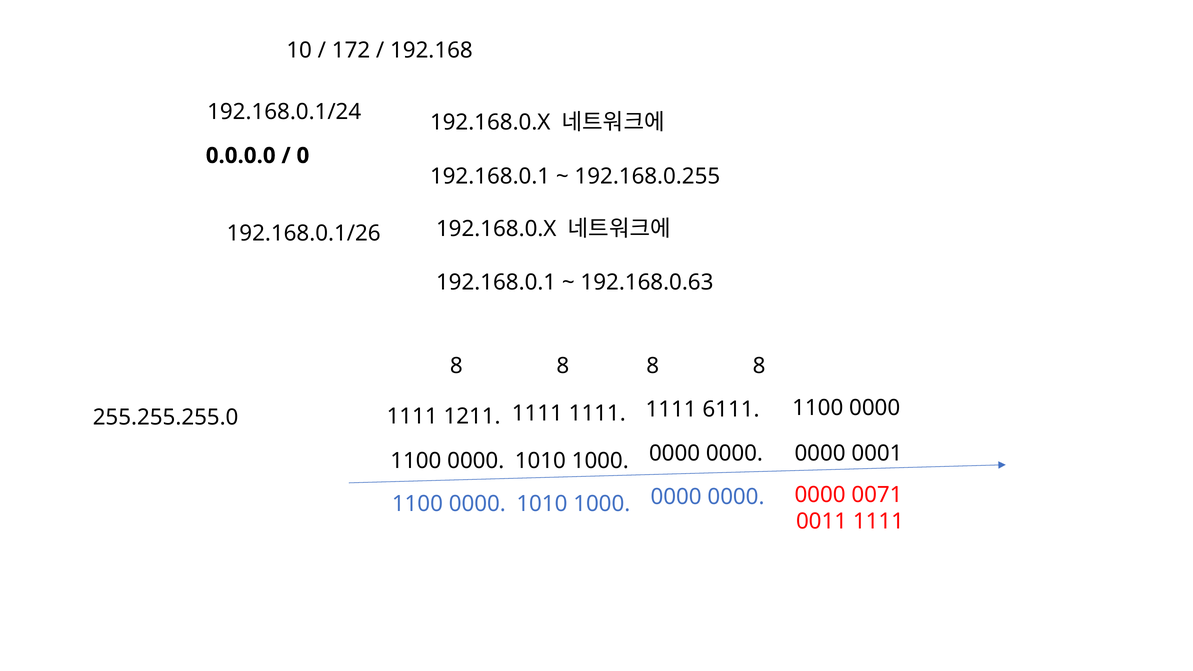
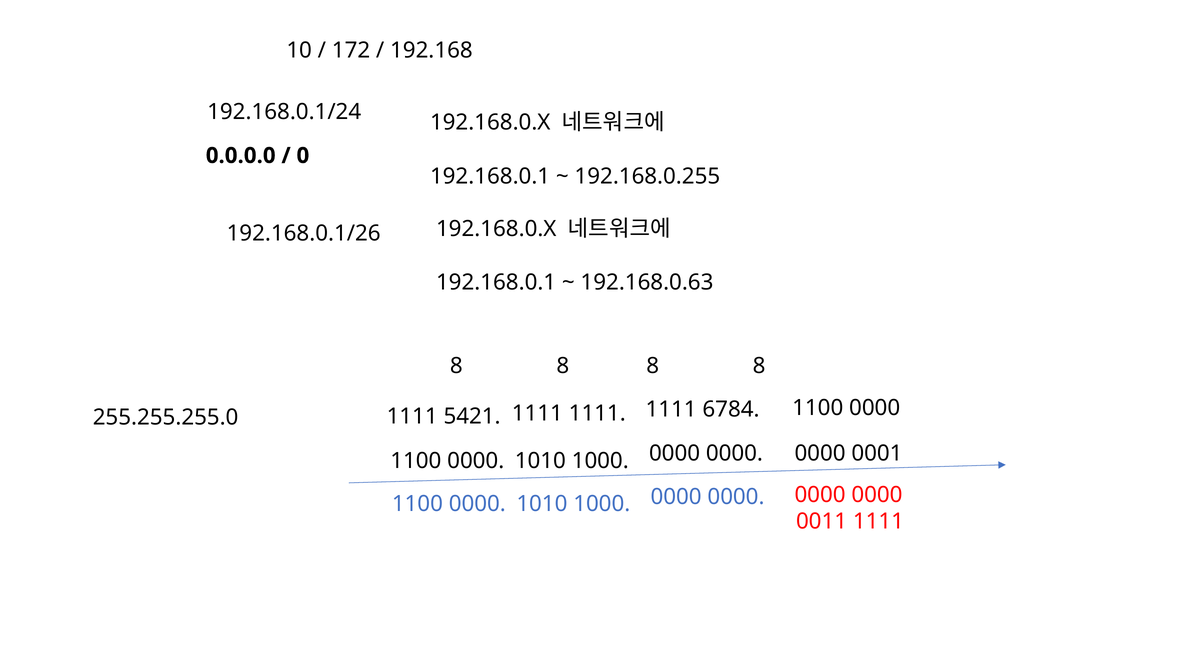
1211: 1211 -> 5421
6111: 6111 -> 6784
0000 0000 0000 0071: 0071 -> 0000
